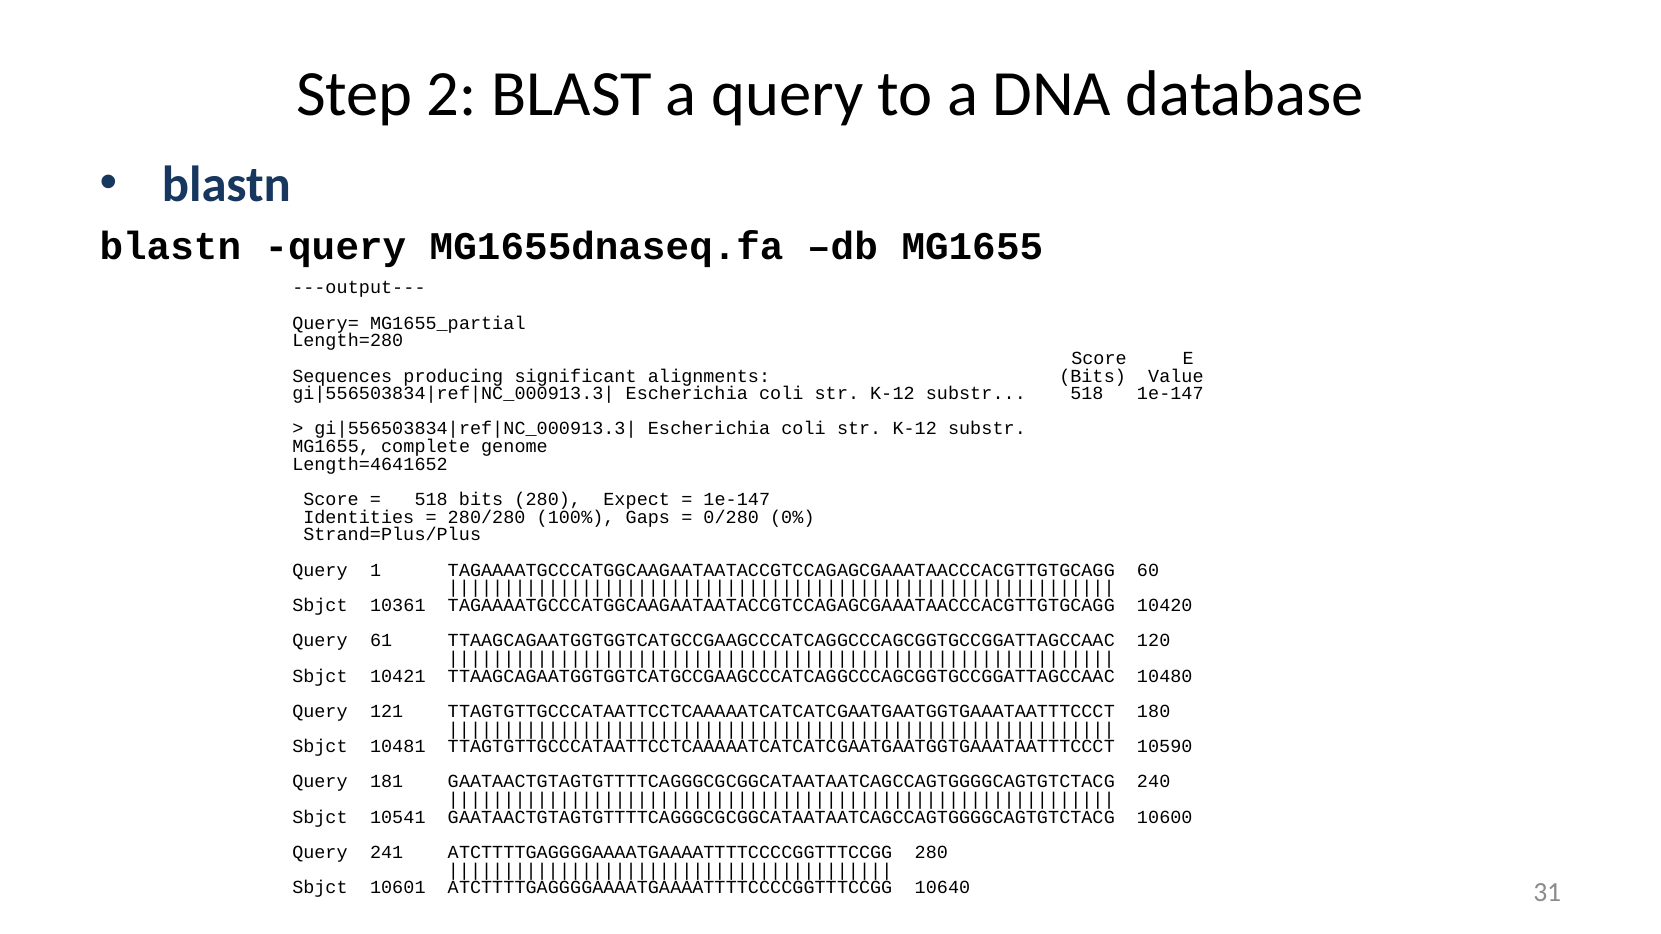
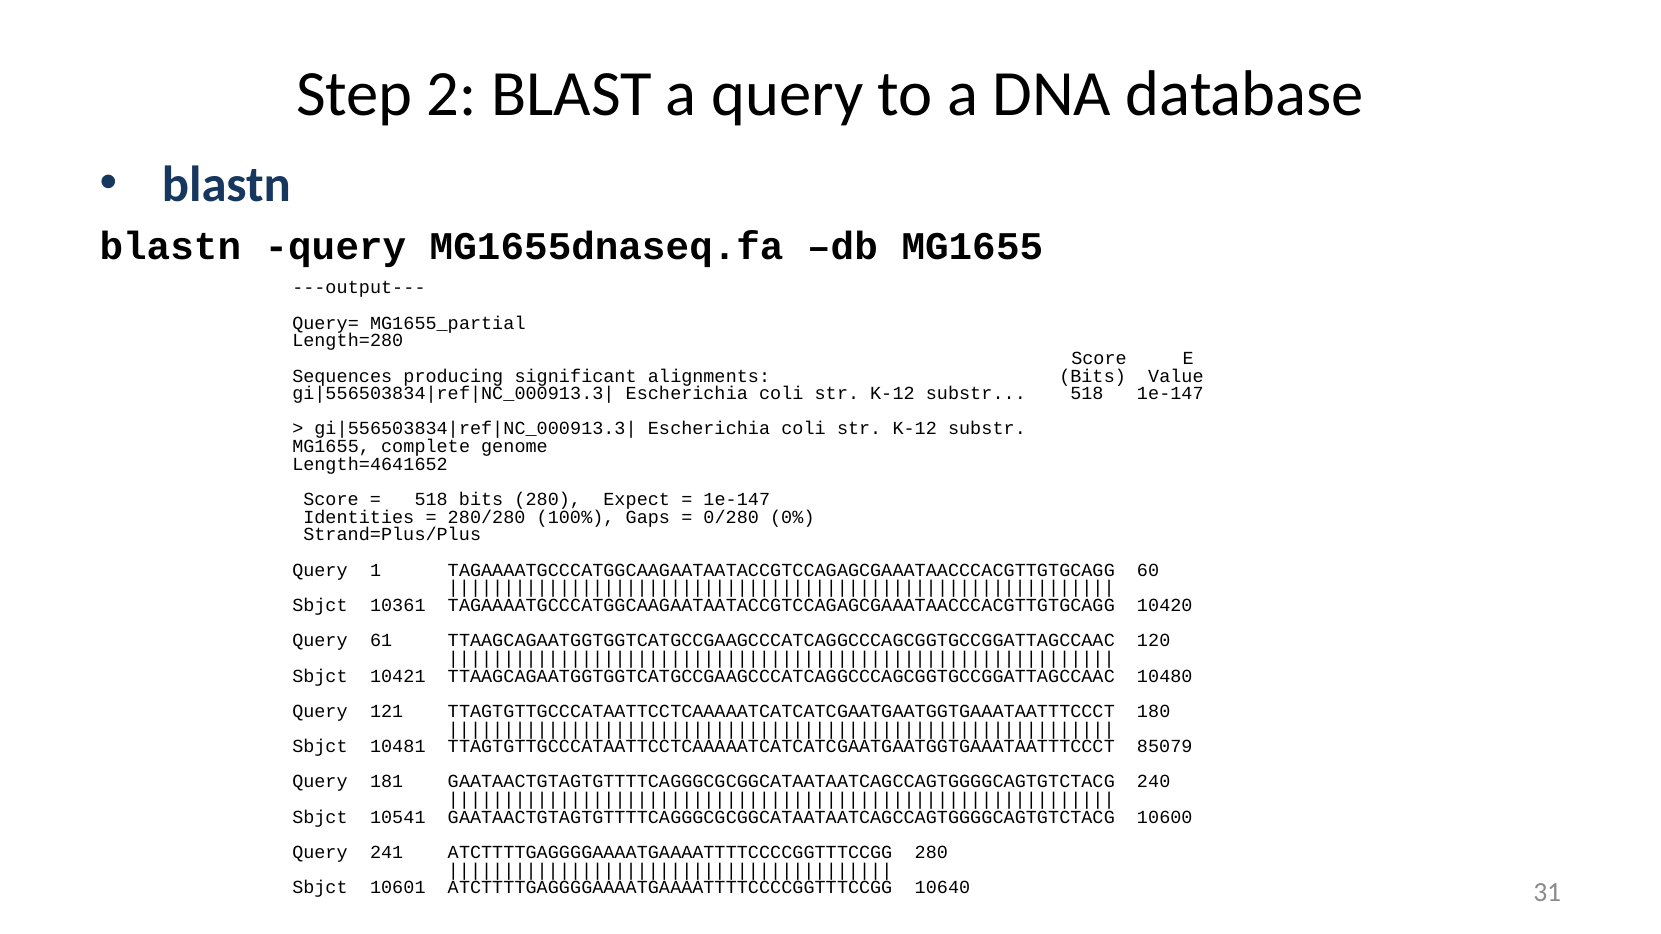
10590: 10590 -> 85079
